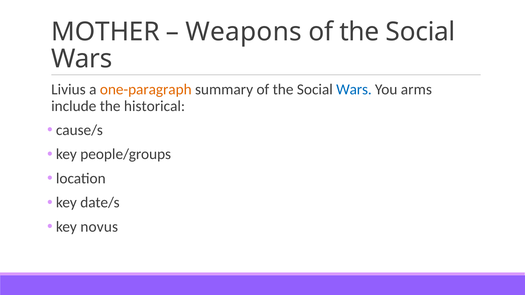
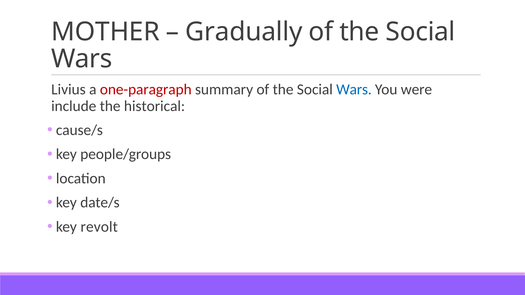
Weapons: Weapons -> Gradually
one-paragraph colour: orange -> red
arms: arms -> were
novus: novus -> revolt
